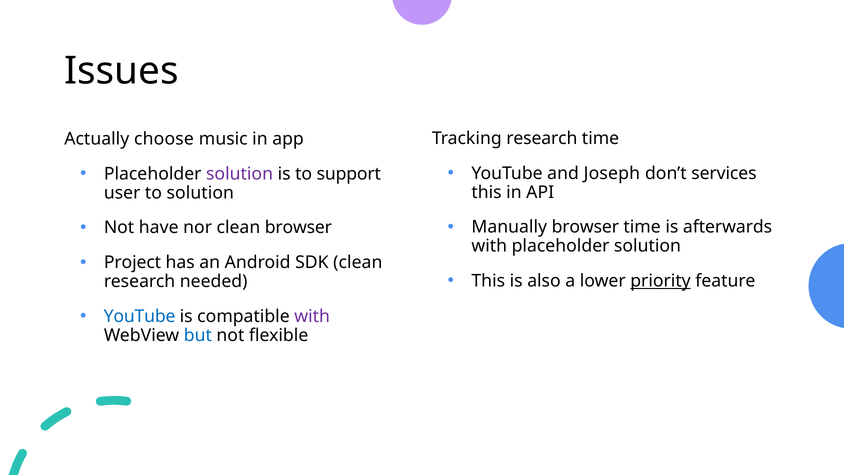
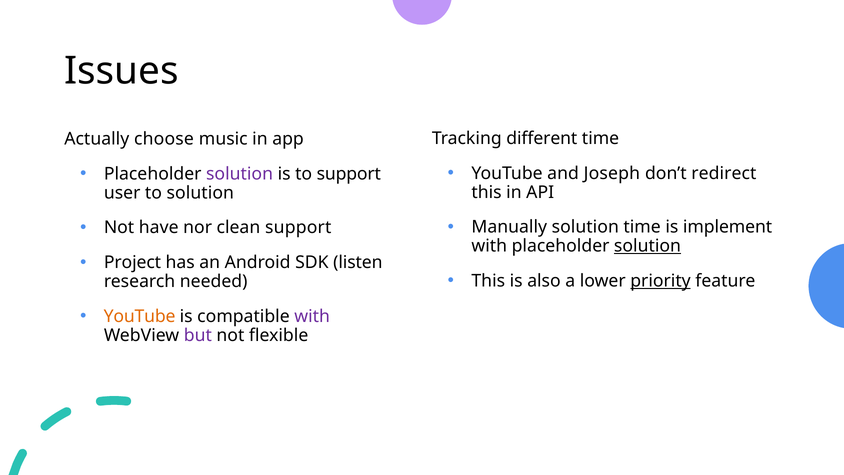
Tracking research: research -> different
services: services -> redirect
Manually browser: browser -> solution
afterwards: afterwards -> implement
clean browser: browser -> support
solution at (647, 246) underline: none -> present
SDK clean: clean -> listen
YouTube at (140, 316) colour: blue -> orange
but colour: blue -> purple
